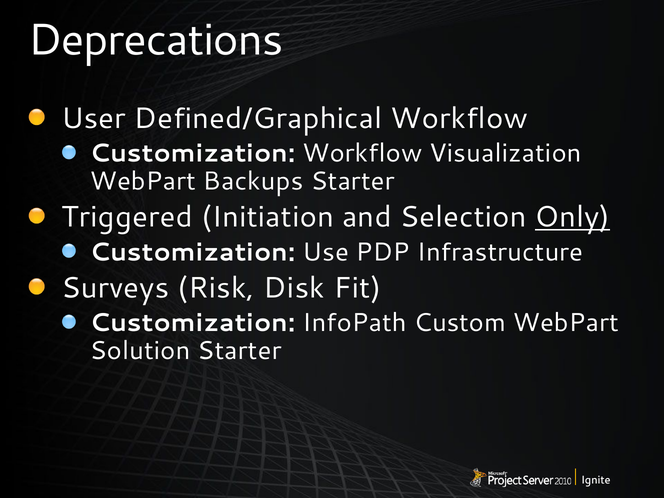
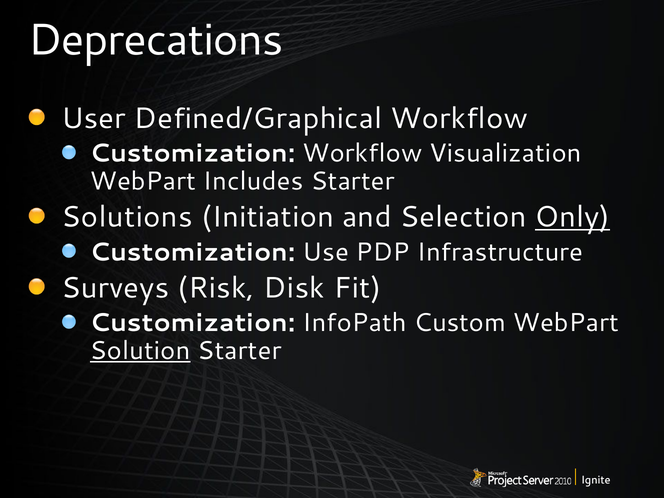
Backups: Backups -> Includes
Triggered: Triggered -> Solutions
Solution underline: none -> present
